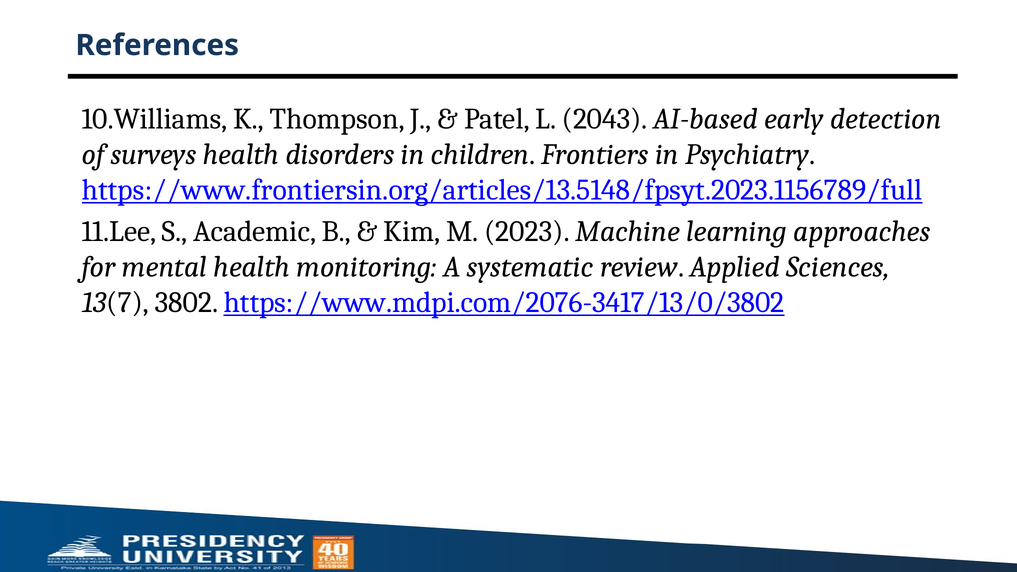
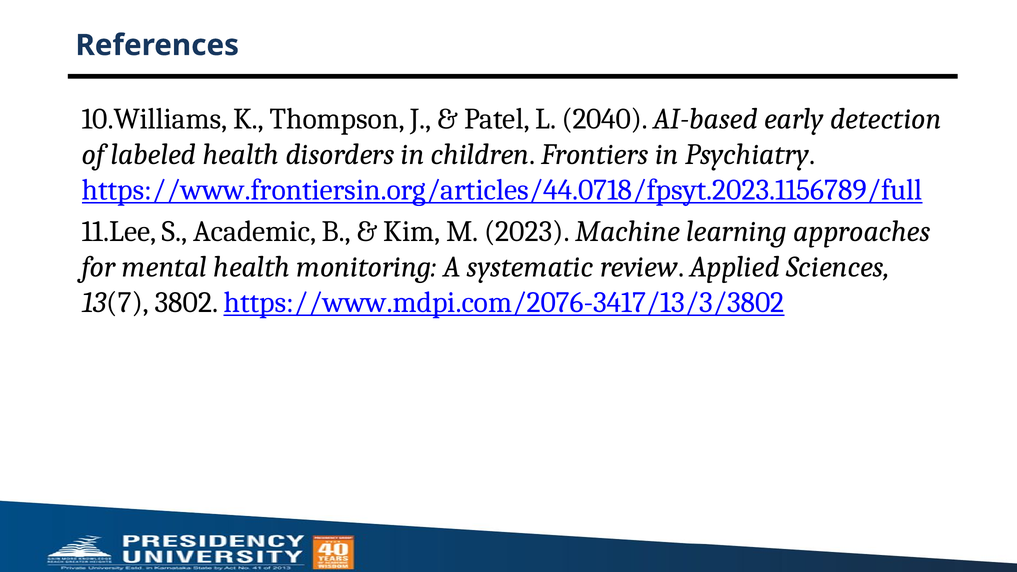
2043: 2043 -> 2040
surveys: surveys -> labeled
https://www.frontiersin.org/articles/13.5148/fpsyt.2023.1156789/full: https://www.frontiersin.org/articles/13.5148/fpsyt.2023.1156789/full -> https://www.frontiersin.org/articles/44.0718/fpsyt.2023.1156789/full
https://www.mdpi.com/2076-3417/13/0/3802: https://www.mdpi.com/2076-3417/13/0/3802 -> https://www.mdpi.com/2076-3417/13/3/3802
